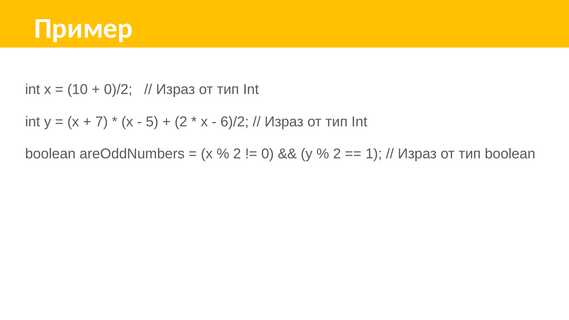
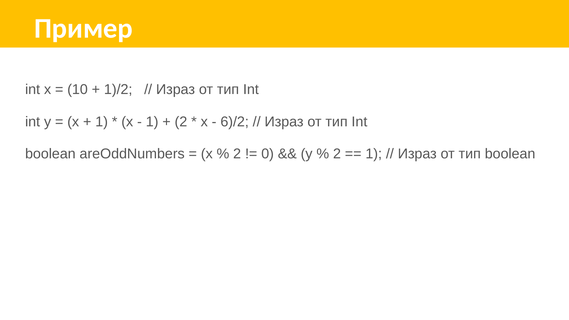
0)/2: 0)/2 -> 1)/2
7 at (102, 122): 7 -> 1
5 at (152, 122): 5 -> 1
